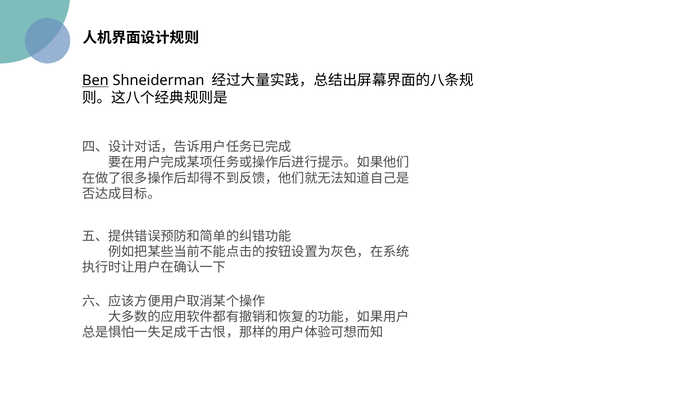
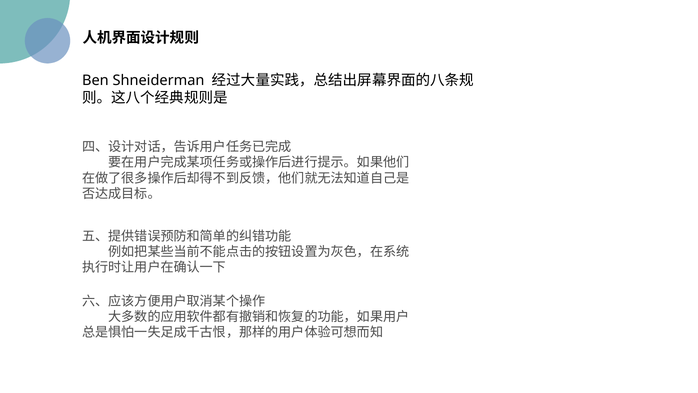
Ben underline: present -> none
